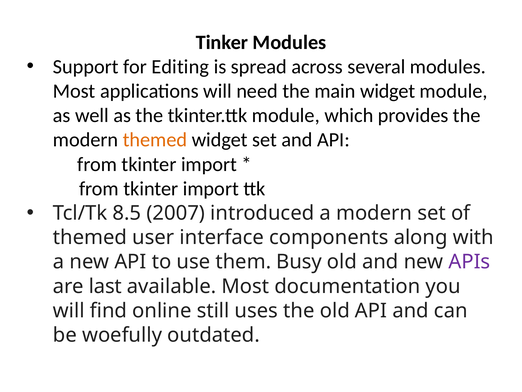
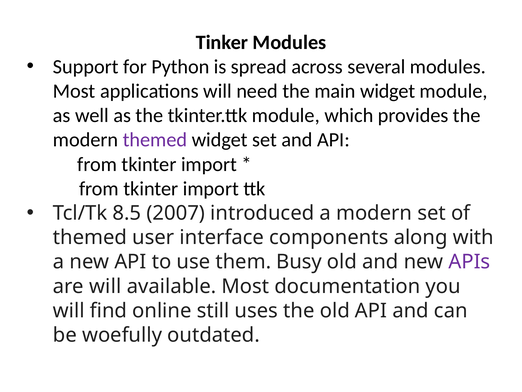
Editing: Editing -> Python
themed at (155, 140) colour: orange -> purple
are last: last -> will
